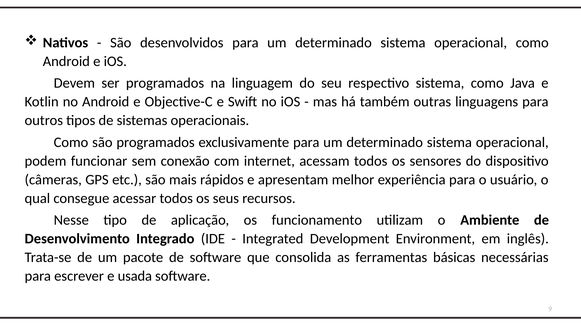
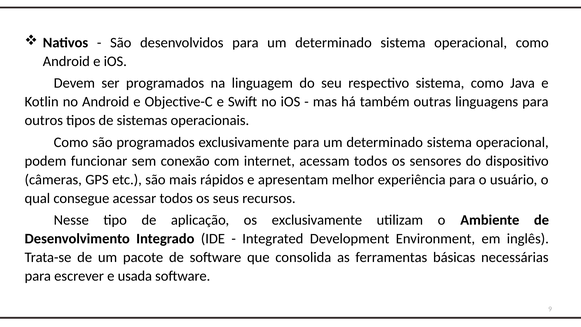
os funcionamento: funcionamento -> exclusivamente
